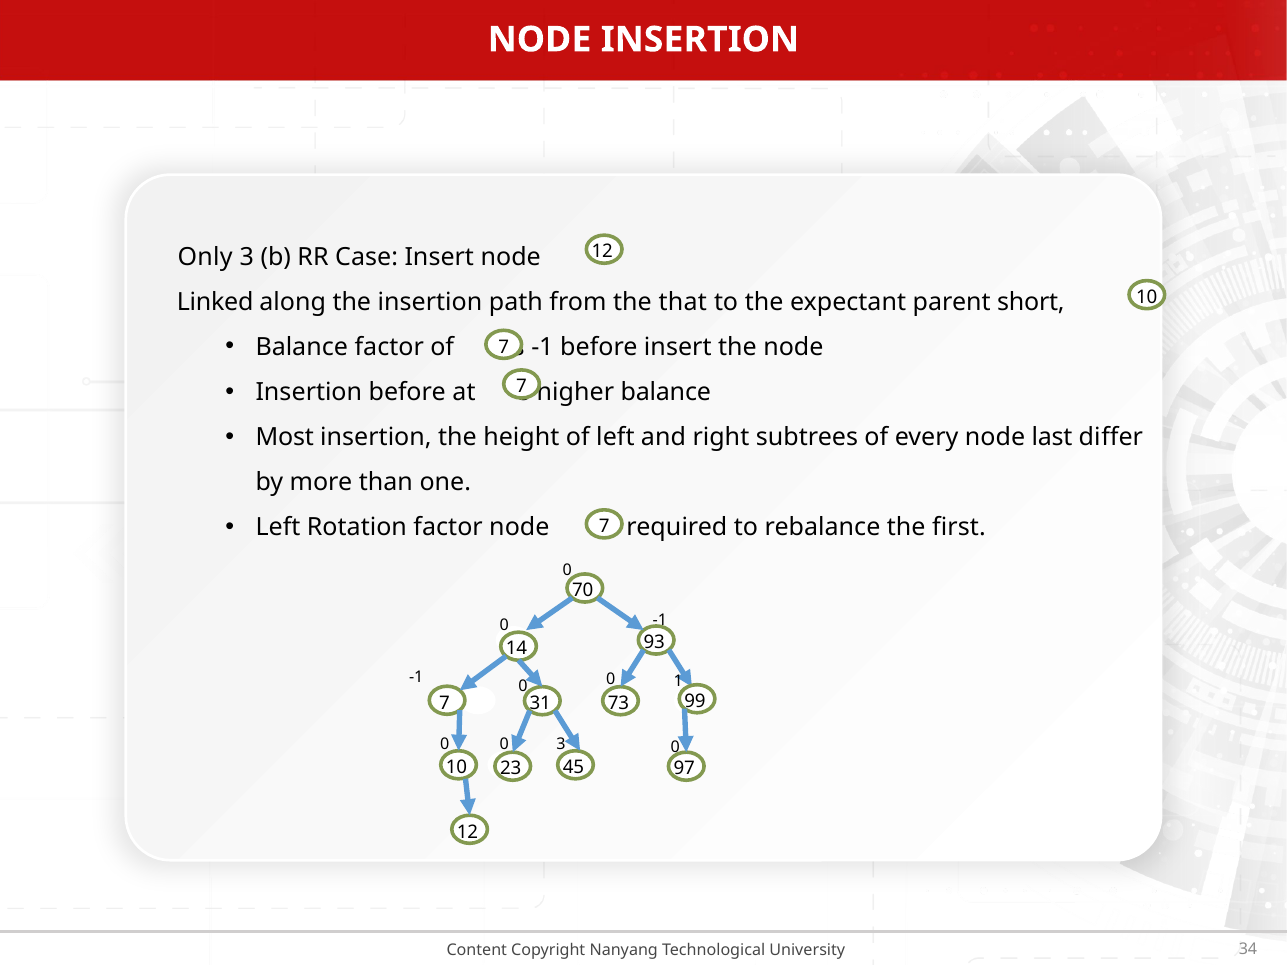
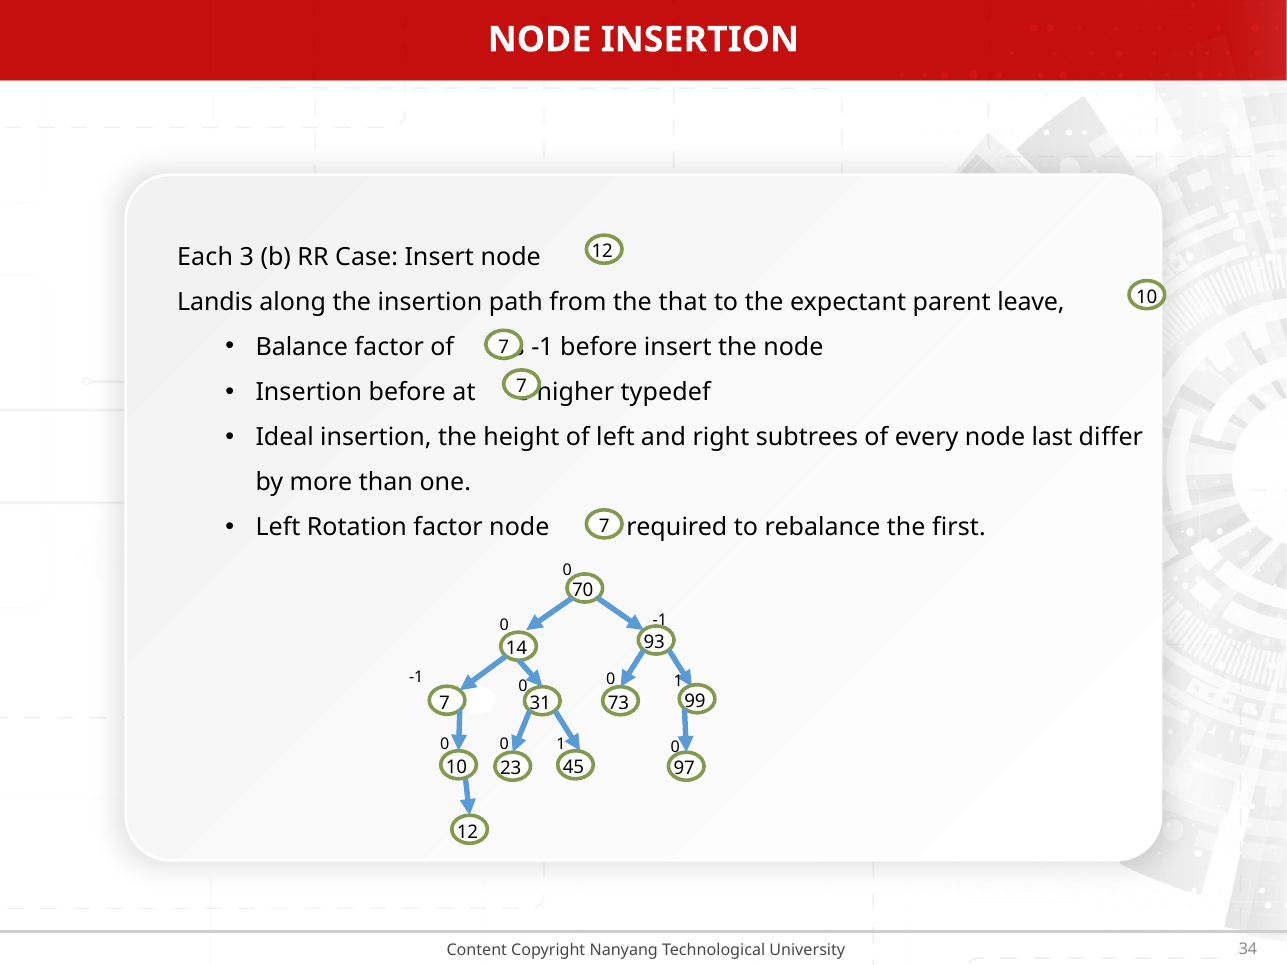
Only: Only -> Each
Linked: Linked -> Landis
short: short -> leave
higher balance: balance -> typedef
Most: Most -> Ideal
0 3: 3 -> 1
